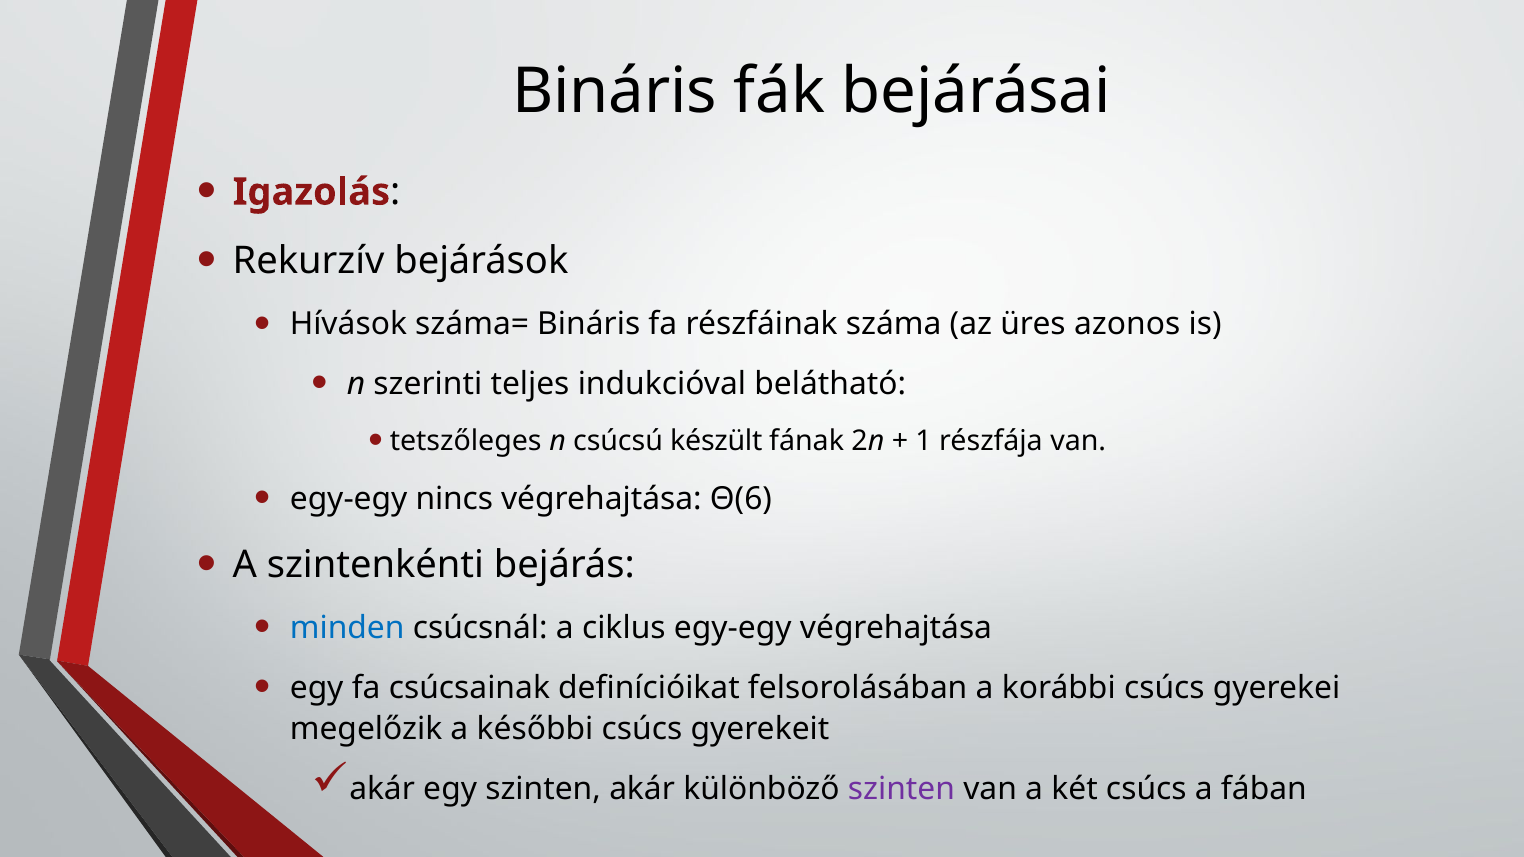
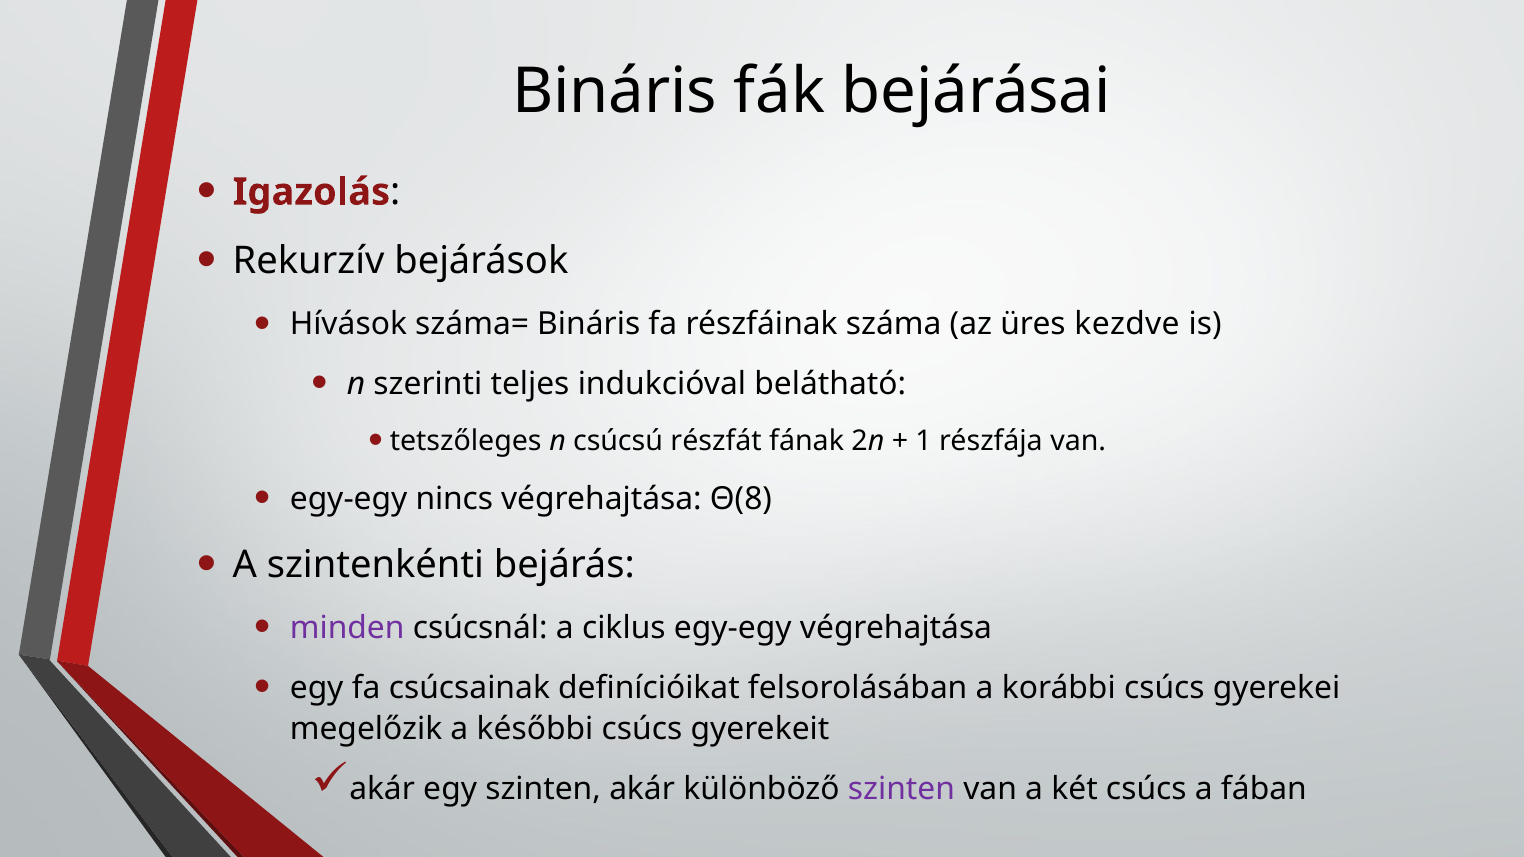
azonos: azonos -> kezdve
készült: készült -> részfát
Θ(6: Θ(6 -> Θ(8
minden colour: blue -> purple
